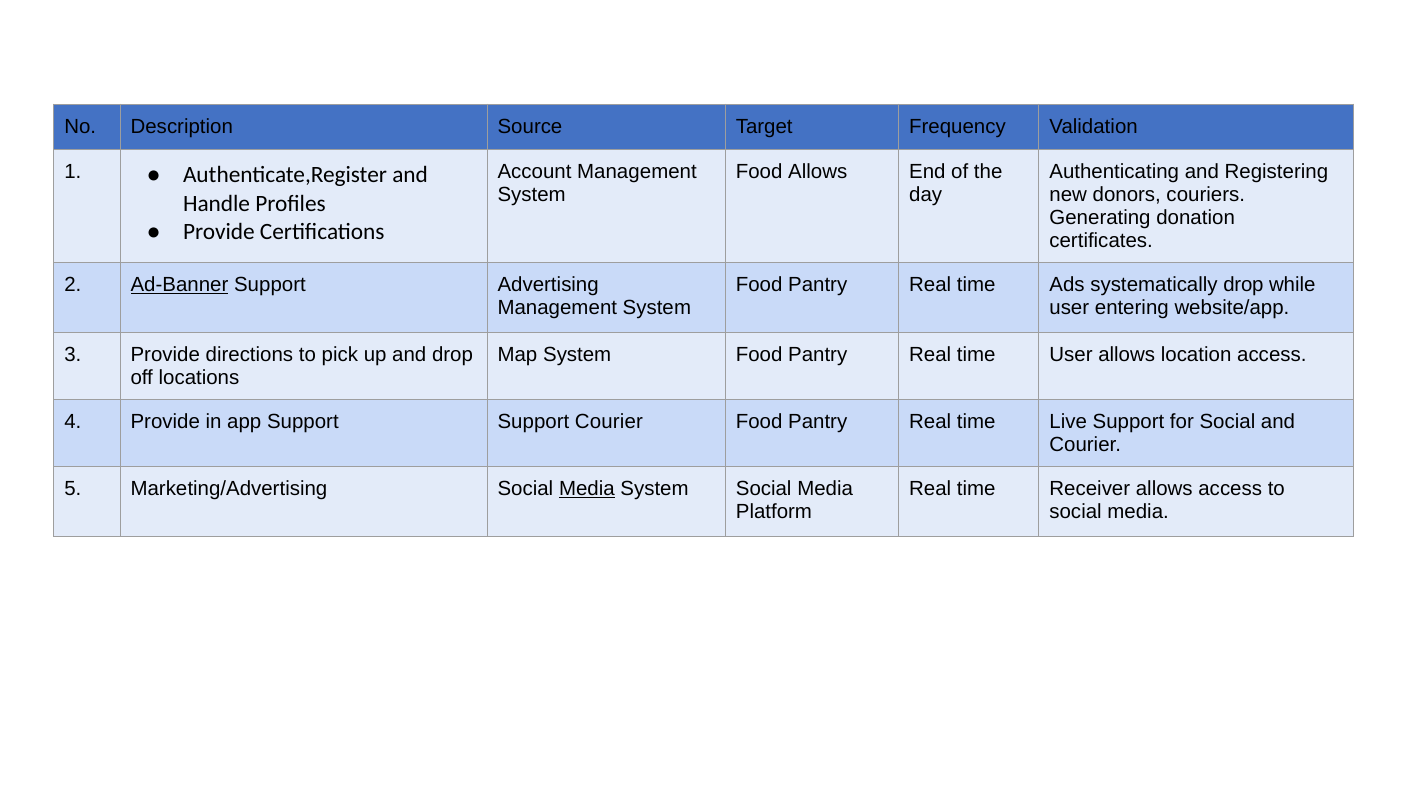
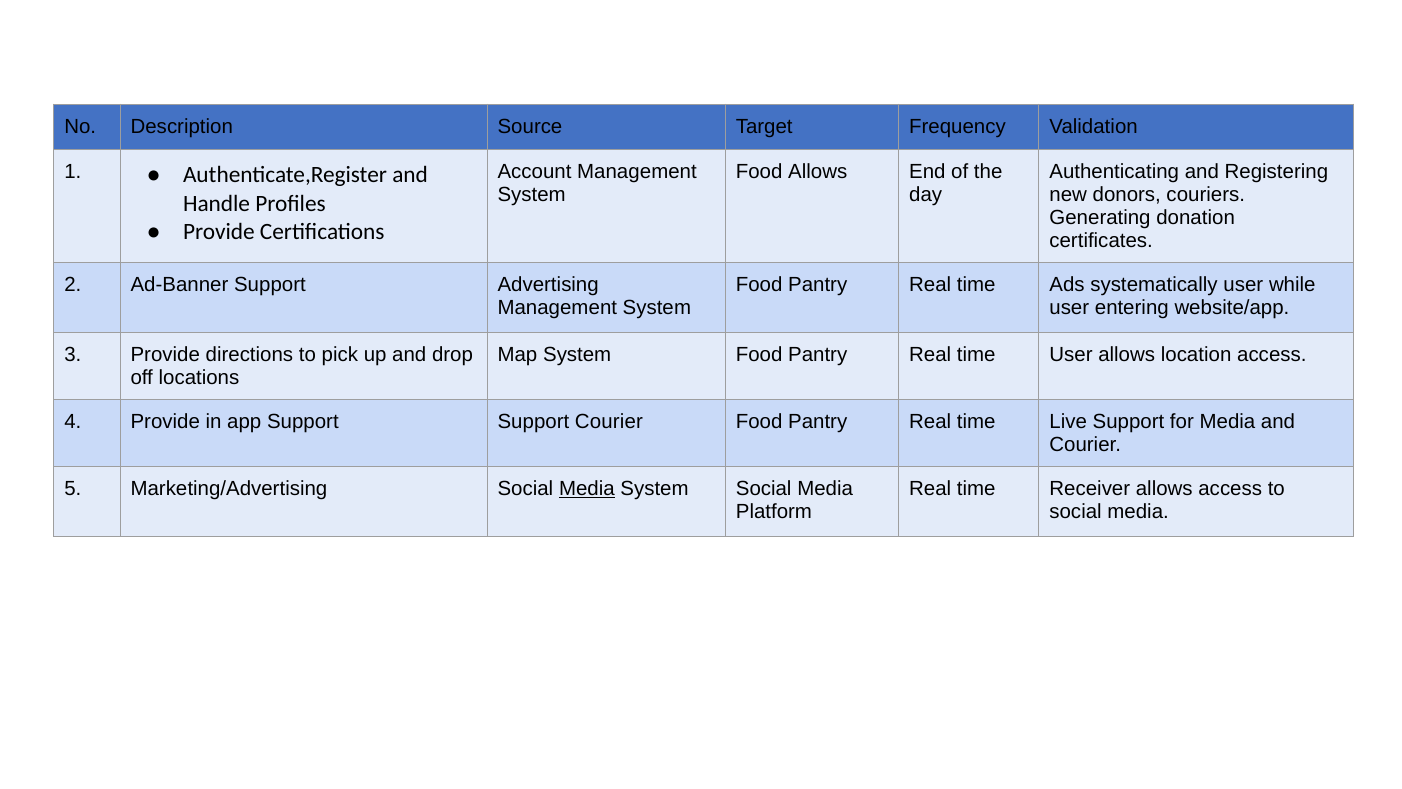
Ad-Banner underline: present -> none
systematically drop: drop -> user
for Social: Social -> Media
